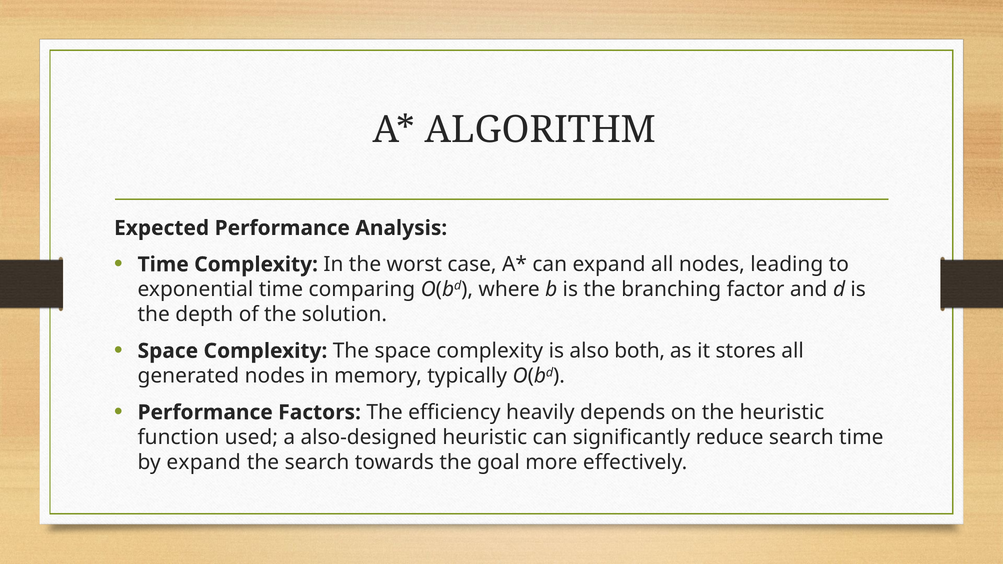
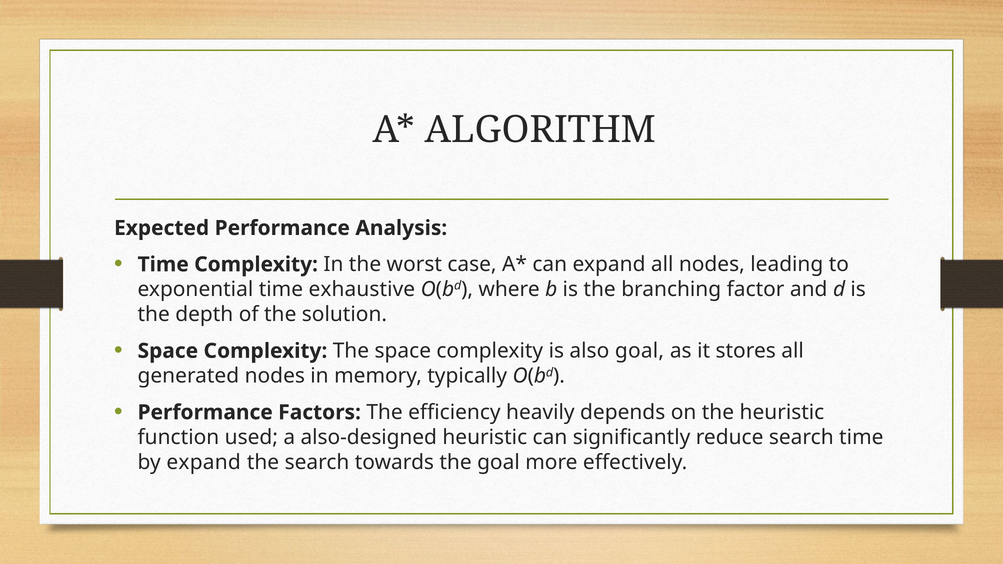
comparing: comparing -> exhaustive
also both: both -> goal
